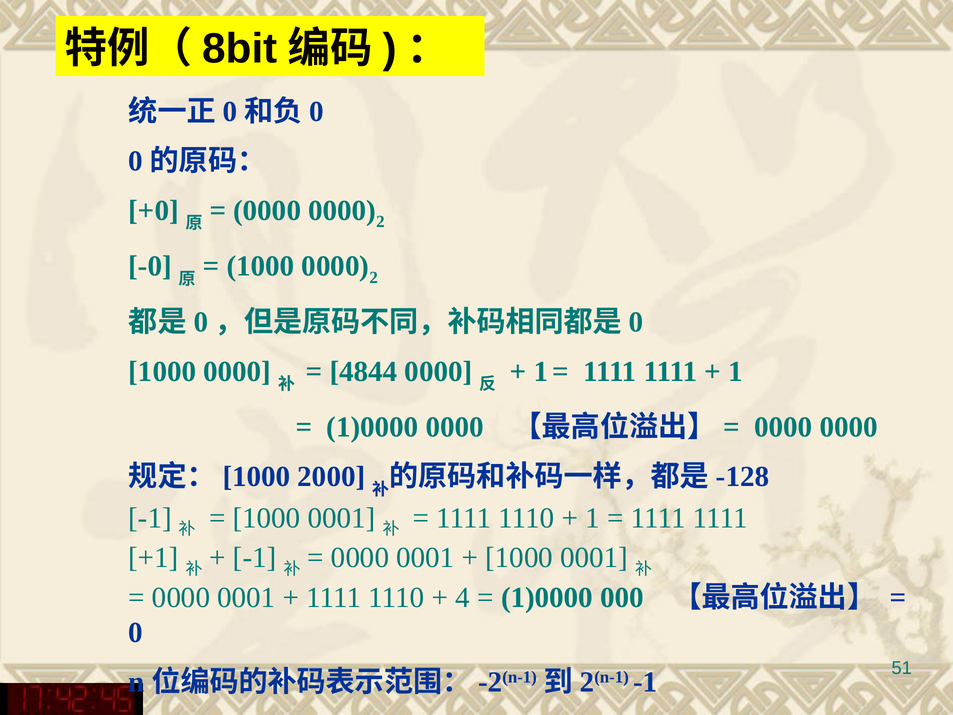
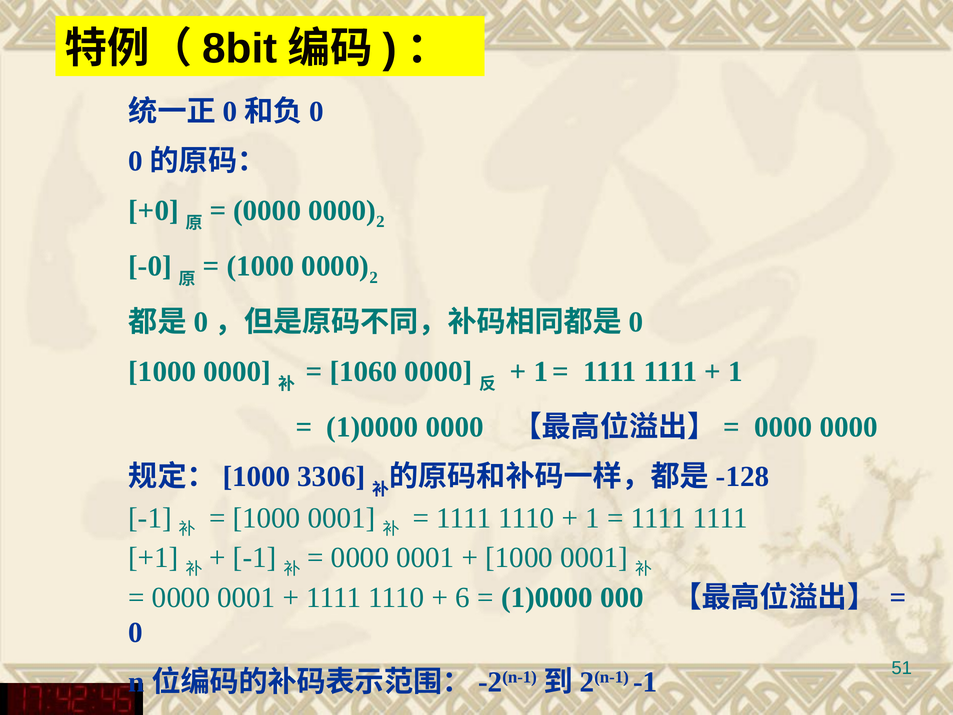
4844: 4844 -> 1060
2000: 2000 -> 3306
4: 4 -> 6
